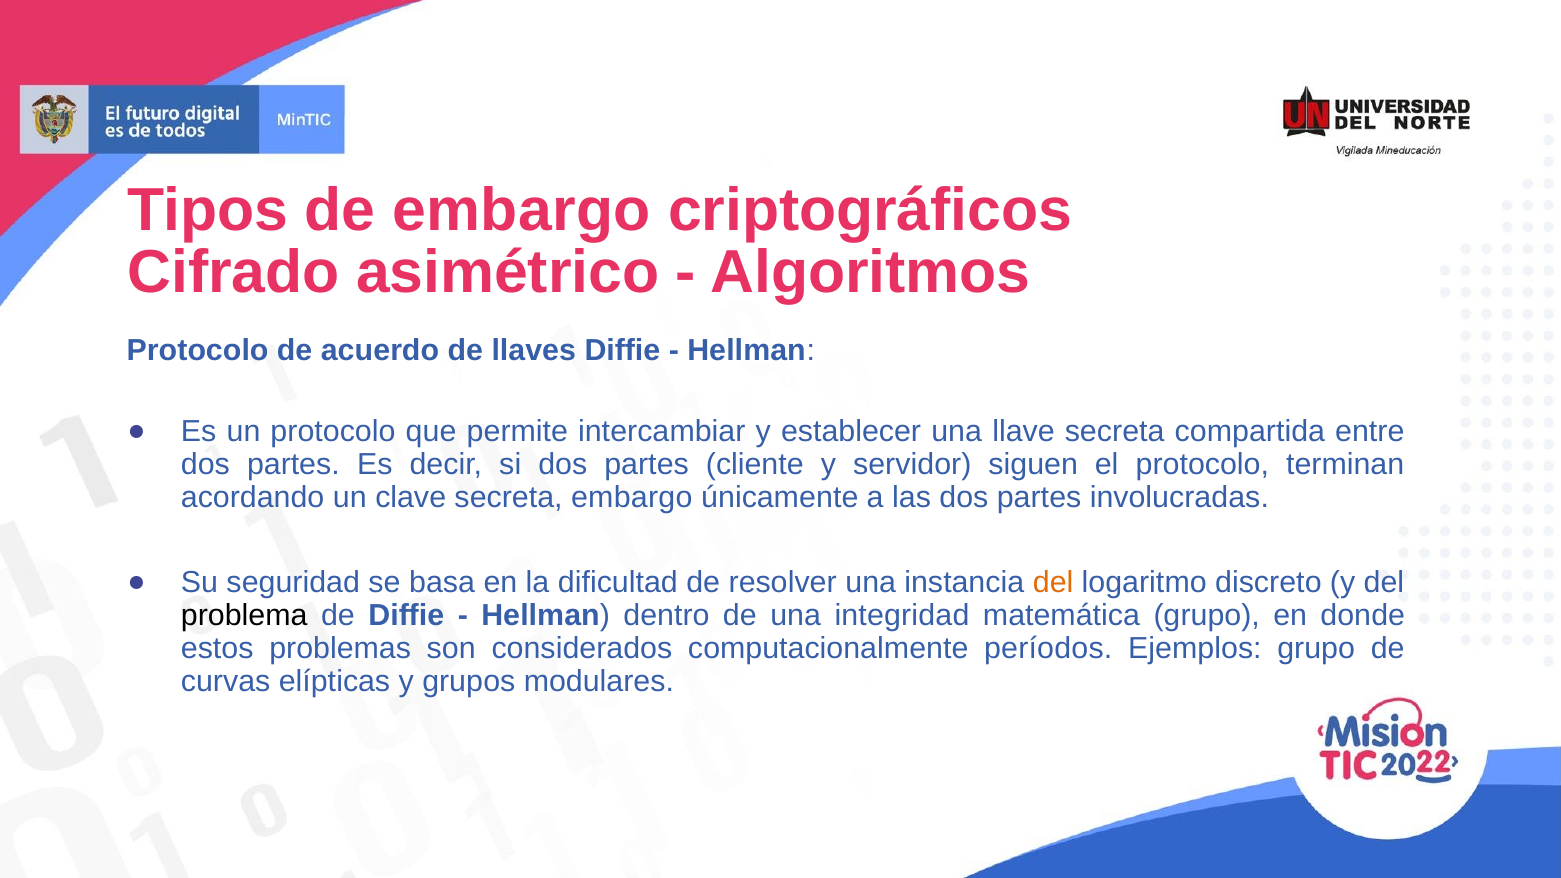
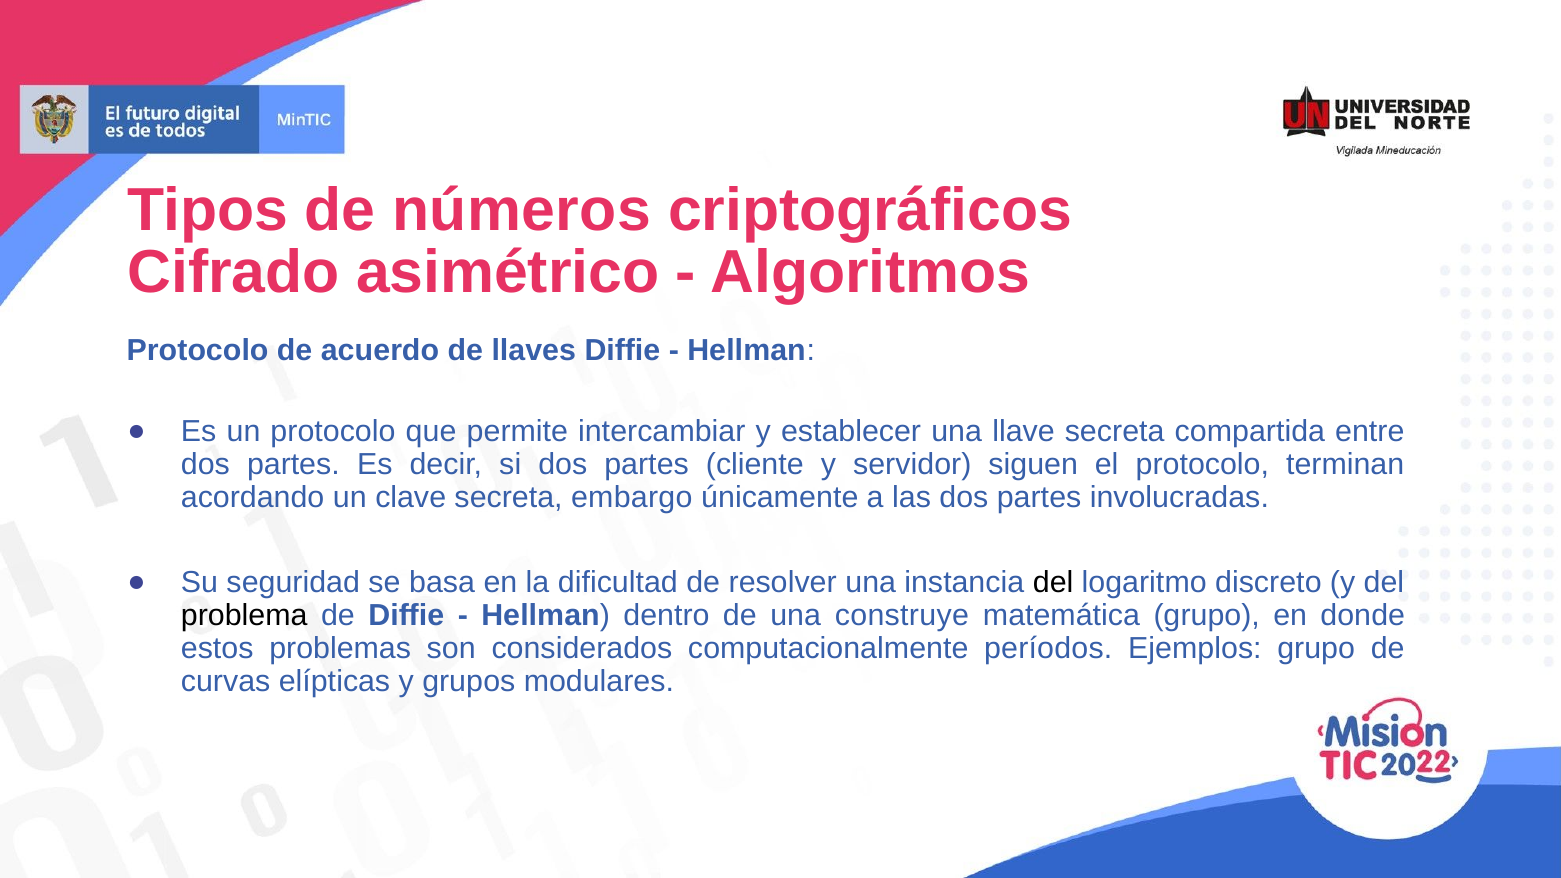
de embargo: embargo -> números
del at (1053, 583) colour: orange -> black
integridad: integridad -> construye
